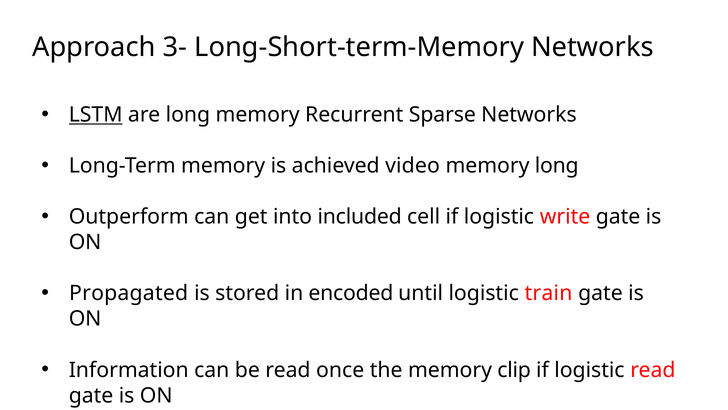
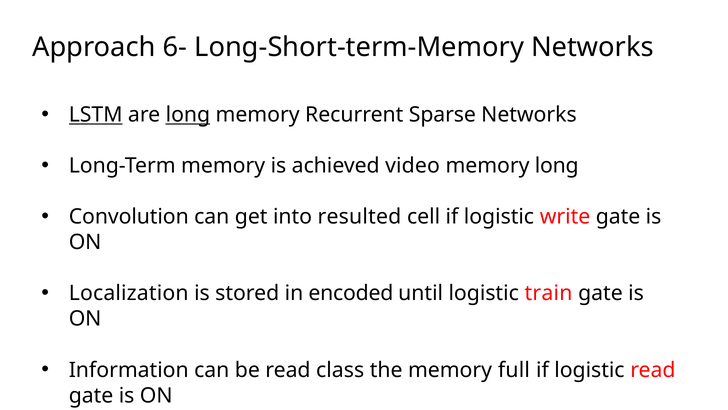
3-: 3- -> 6-
long at (188, 115) underline: none -> present
Outperform: Outperform -> Convolution
included: included -> resulted
Propagated: Propagated -> Localization
once: once -> class
clip: clip -> full
